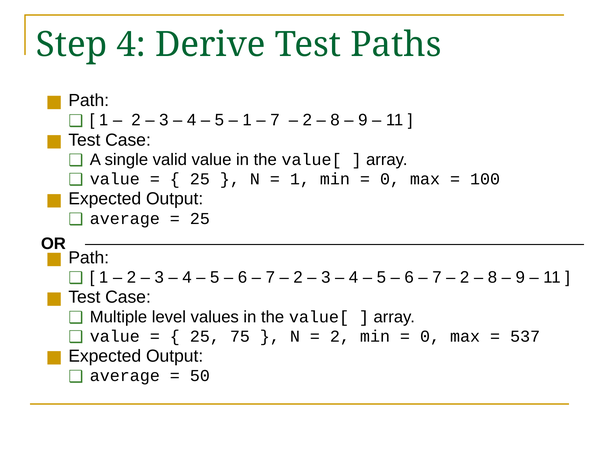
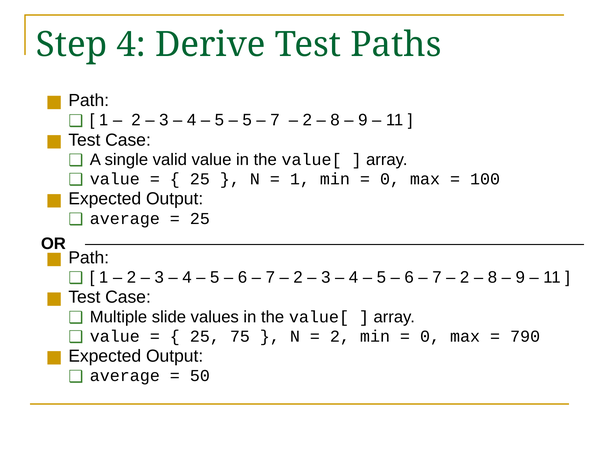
1 at (247, 120): 1 -> 5
level: level -> slide
537: 537 -> 790
